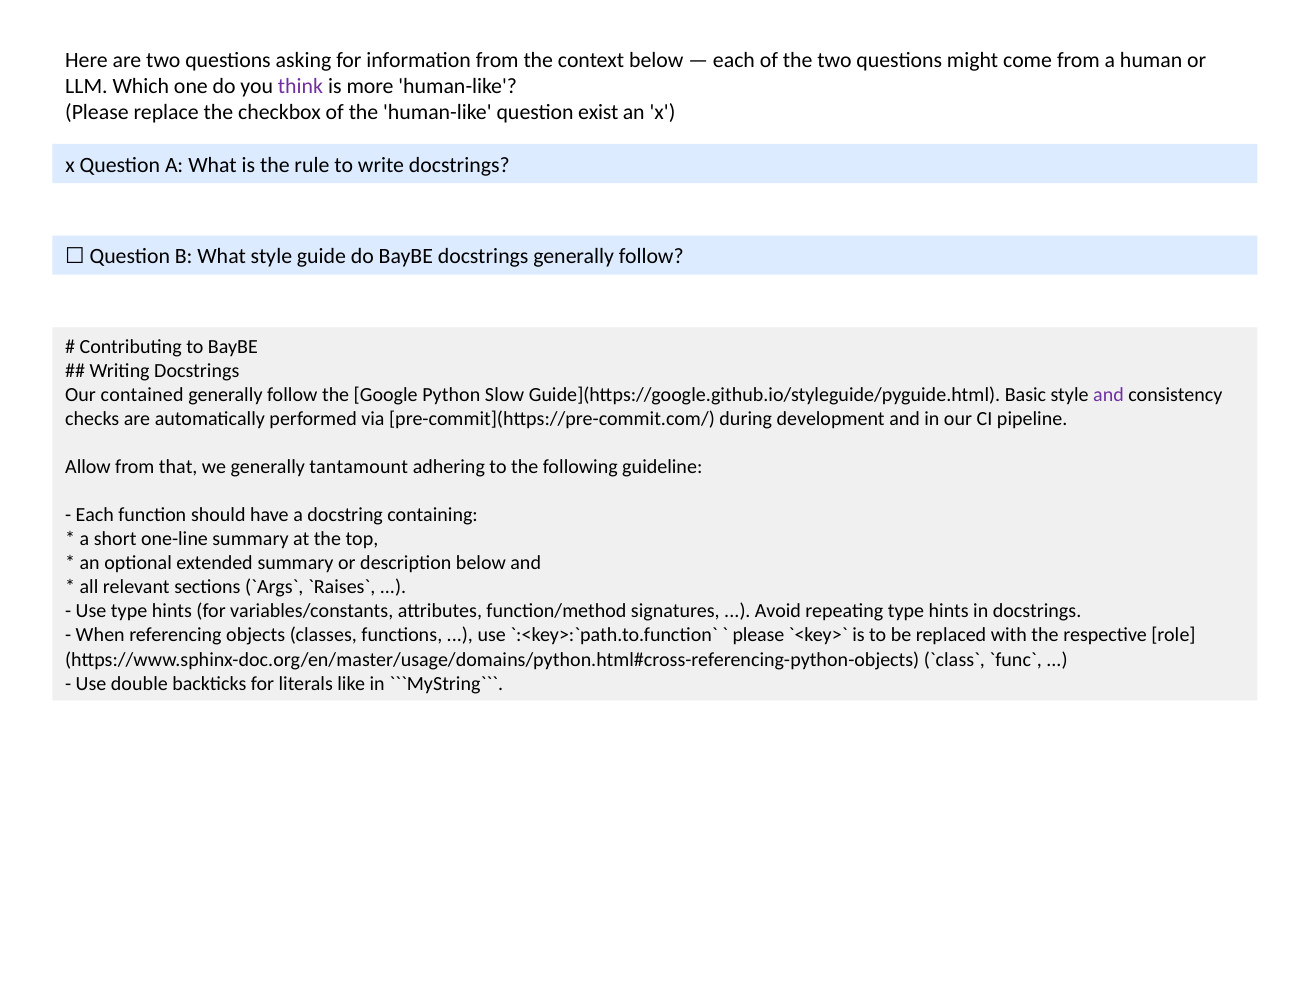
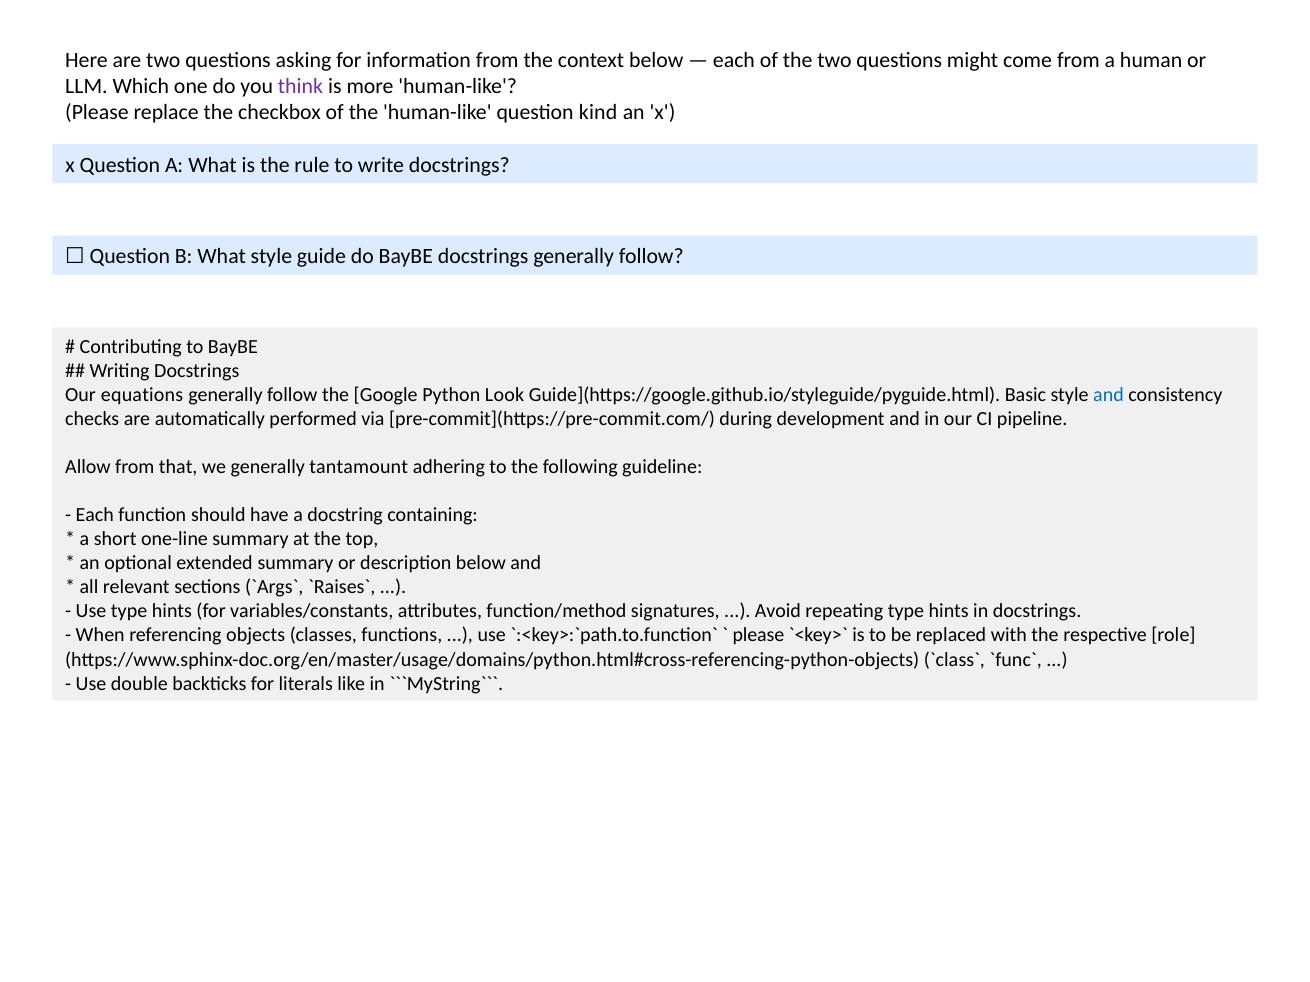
exist: exist -> kind
contained: contained -> equations
Slow: Slow -> Look
and at (1109, 395) colour: purple -> blue
